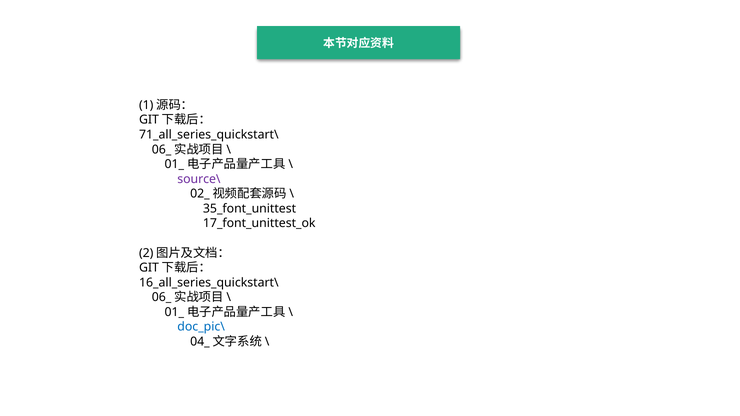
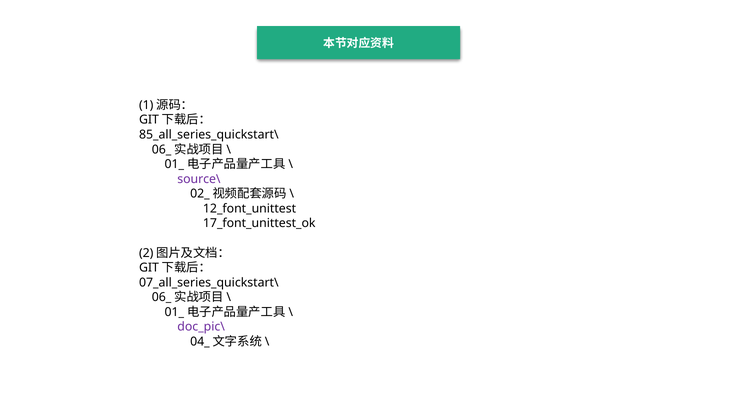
71_all_series_quickstart\: 71_all_series_quickstart\ -> 85_all_series_quickstart\
35_font_unittest: 35_font_unittest -> 12_font_unittest
16_all_series_quickstart\: 16_all_series_quickstart\ -> 07_all_series_quickstart\
doc_pic\ colour: blue -> purple
